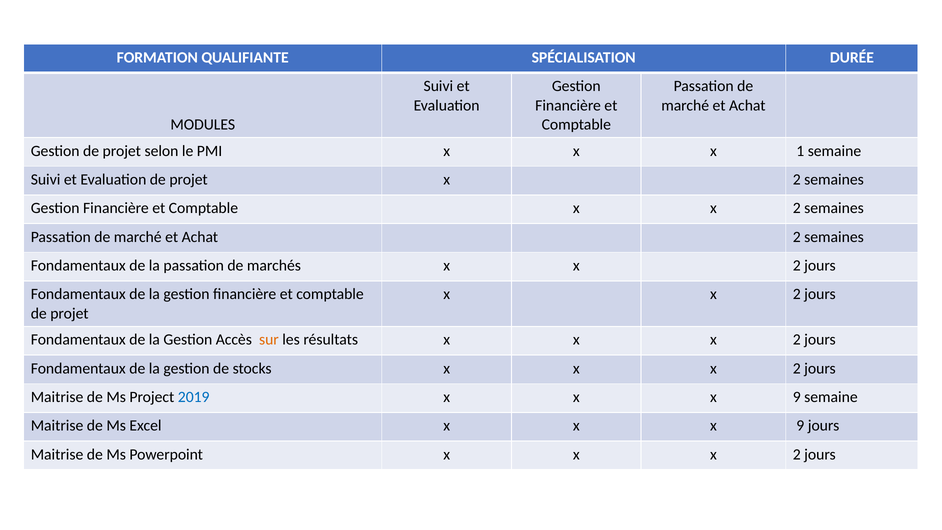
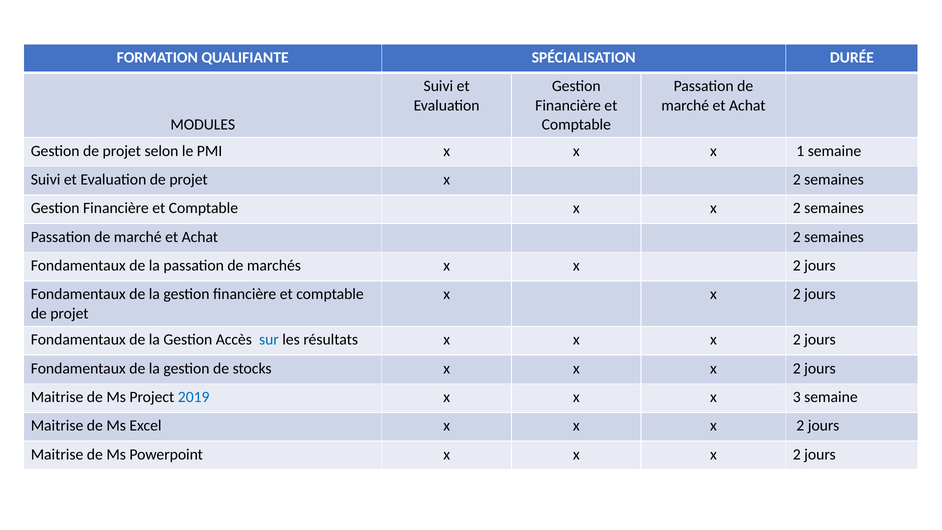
sur colour: orange -> blue
9 at (797, 397): 9 -> 3
9 at (800, 426): 9 -> 2
